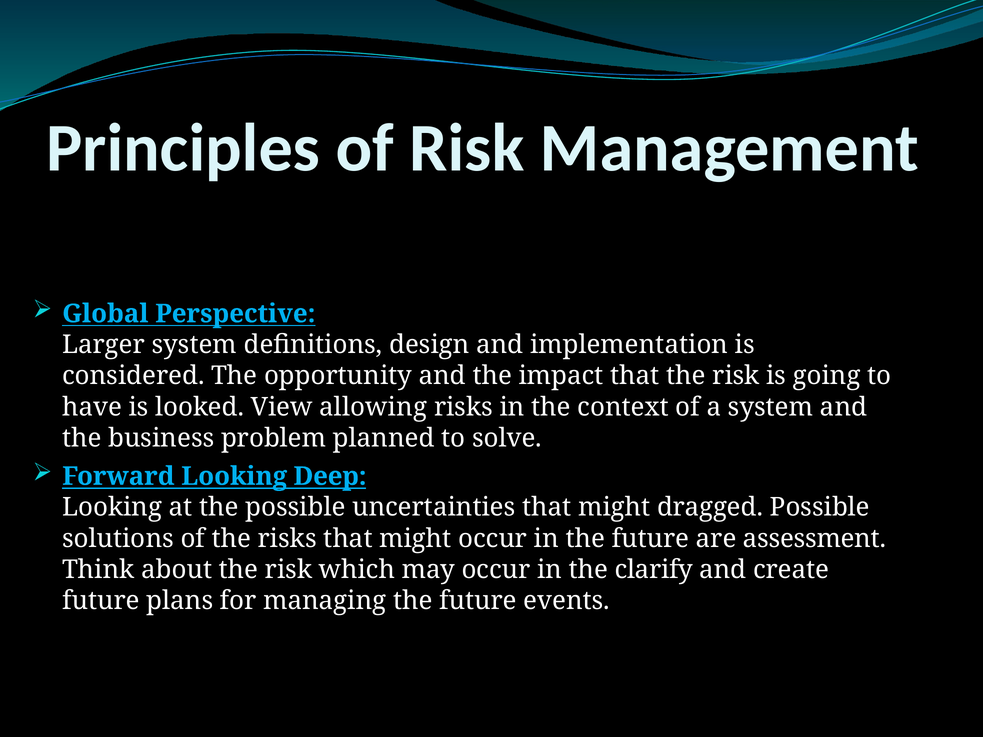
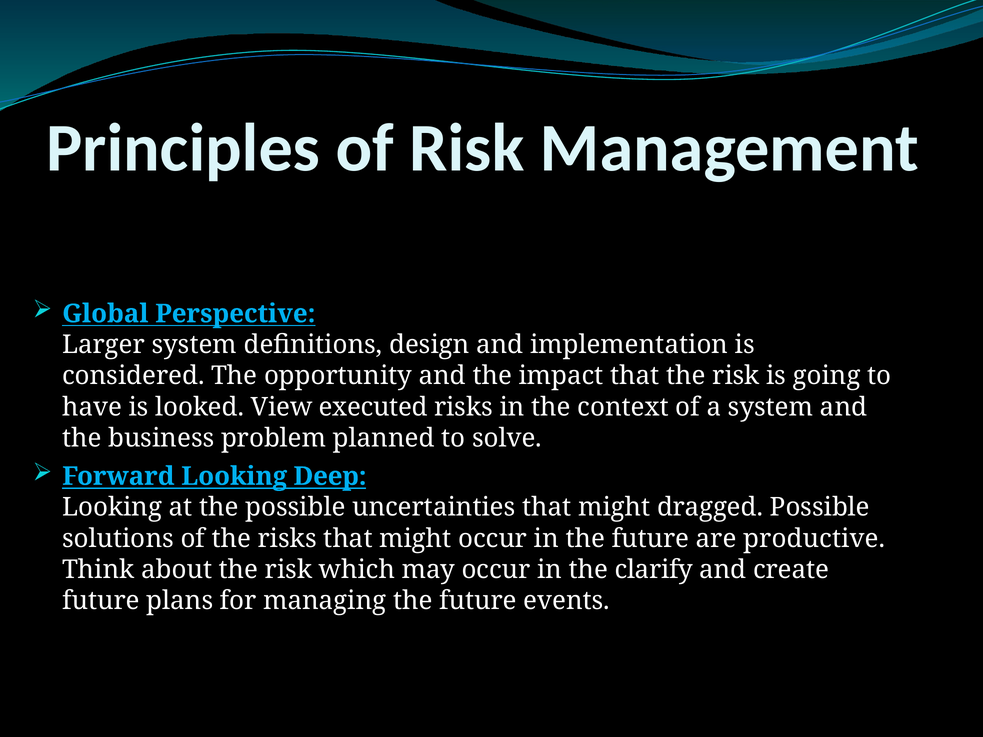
allowing: allowing -> executed
assessment: assessment -> productive
